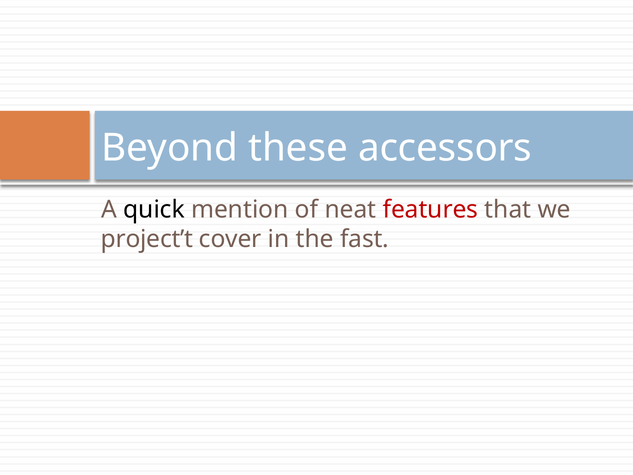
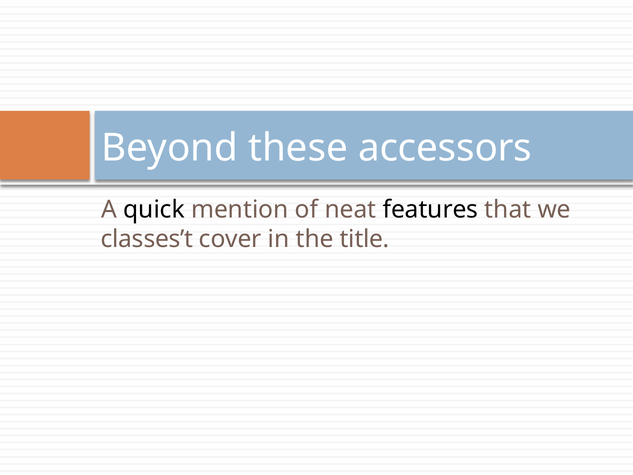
features colour: red -> black
project’t: project’t -> classes’t
fast: fast -> title
